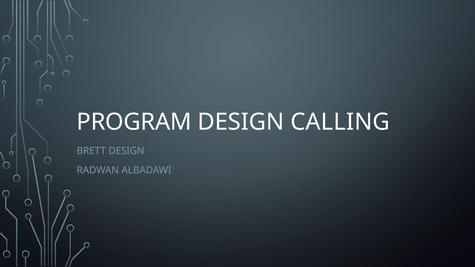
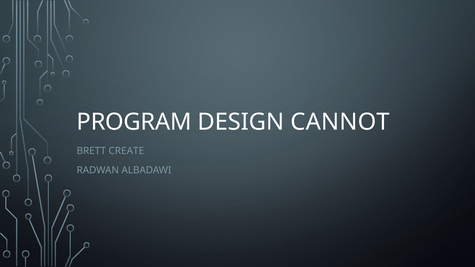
CALLING: CALLING -> CANNOT
BRETT DESIGN: DESIGN -> CREATE
